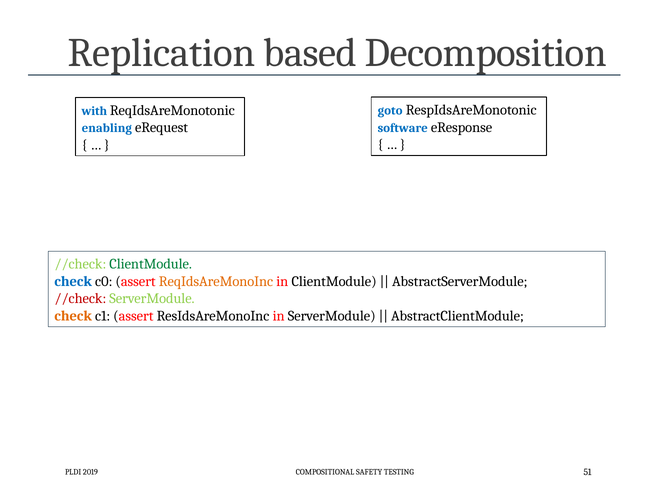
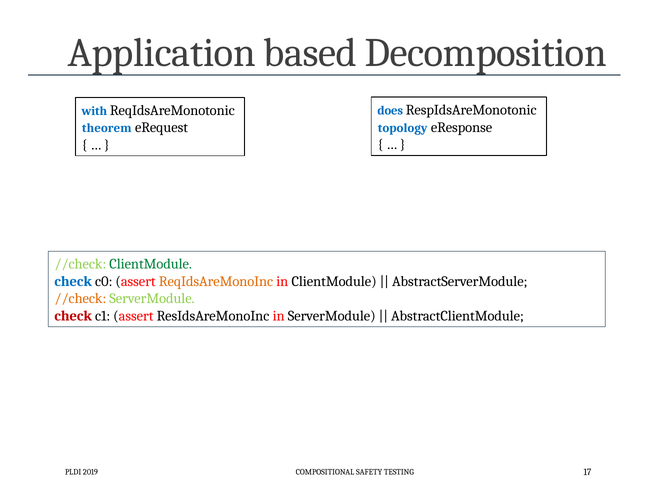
Replication: Replication -> Application
goto: goto -> does
software: software -> topology
enabling: enabling -> theorem
//check at (80, 299) colour: red -> orange
check at (73, 316) colour: orange -> red
51: 51 -> 17
